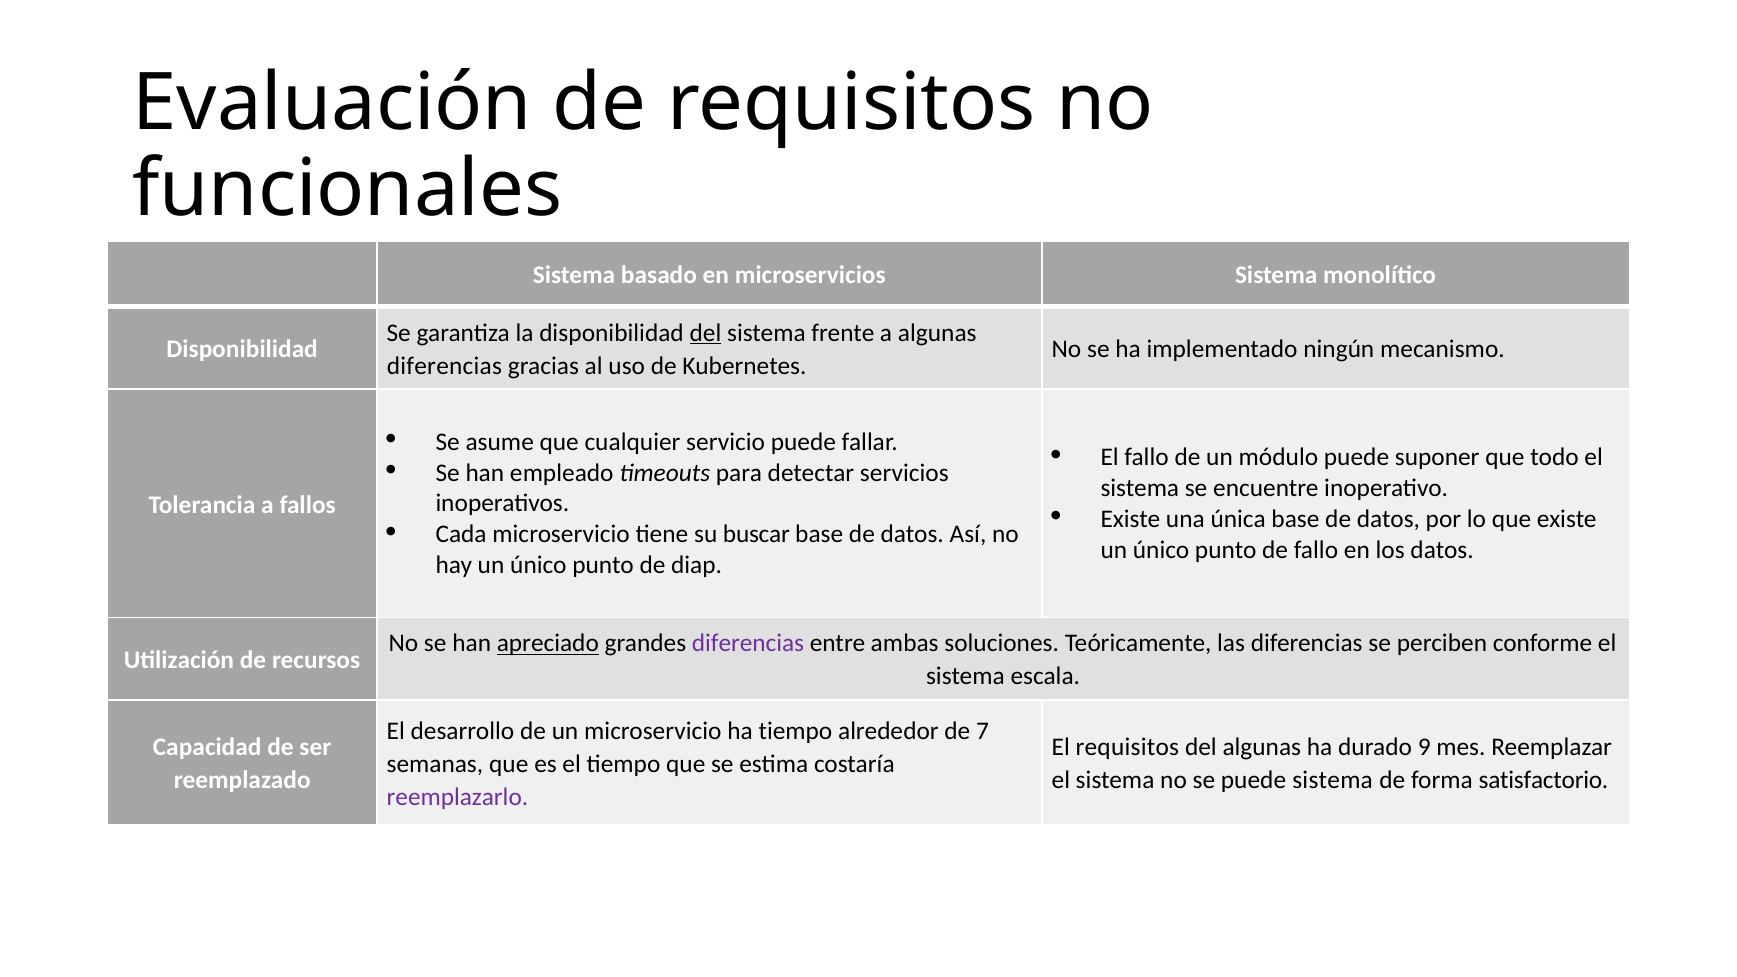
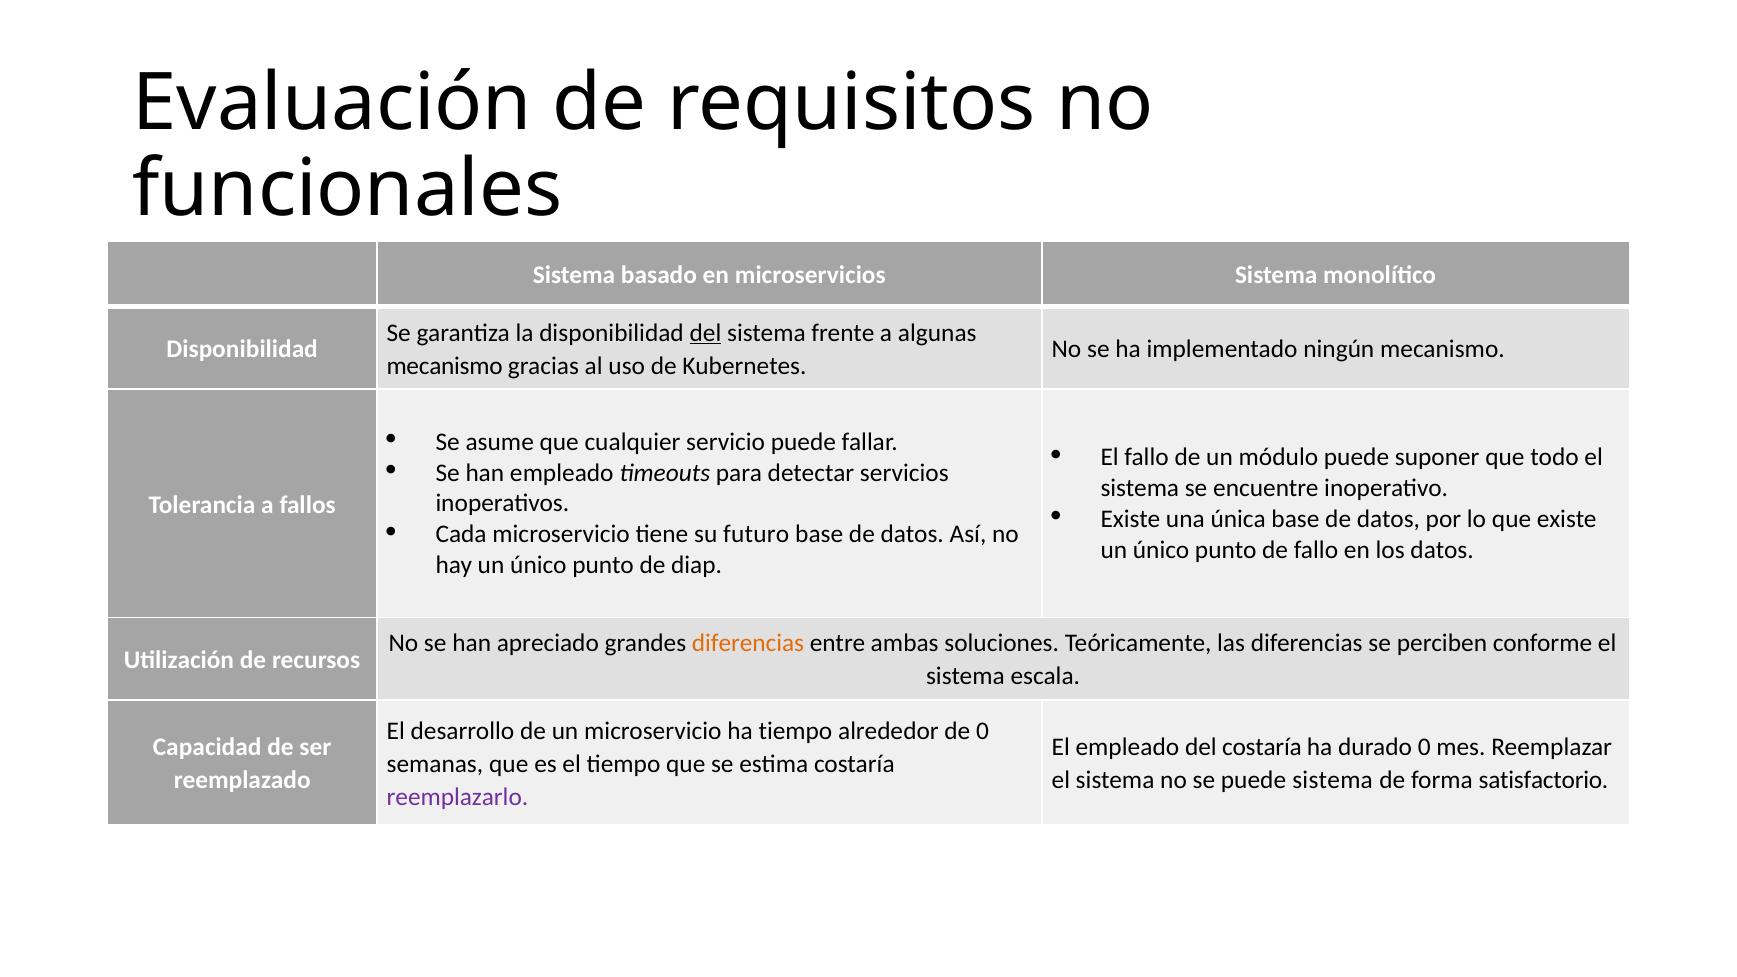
diferencias at (444, 366): diferencias -> mecanismo
buscar: buscar -> futuro
apreciado underline: present -> none
diferencias at (748, 644) colour: purple -> orange
de 7: 7 -> 0
El requisitos: requisitos -> empleado
del algunas: algunas -> costaría
durado 9: 9 -> 0
